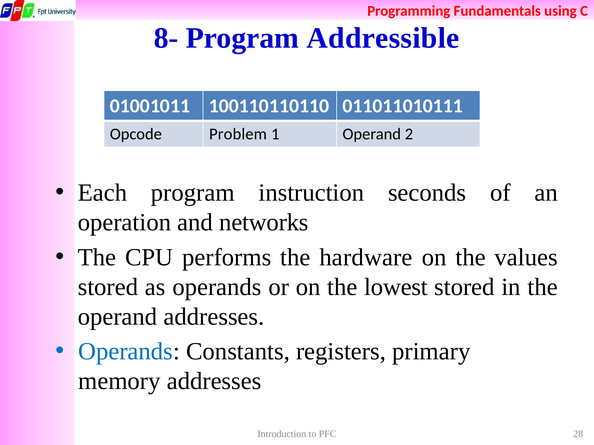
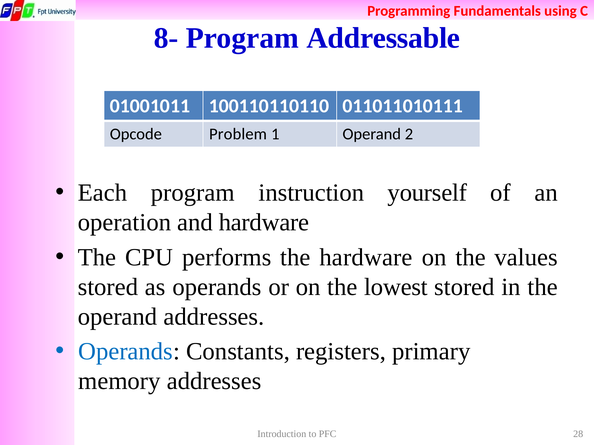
Addressible: Addressible -> Addressable
seconds: seconds -> yourself
and networks: networks -> hardware
